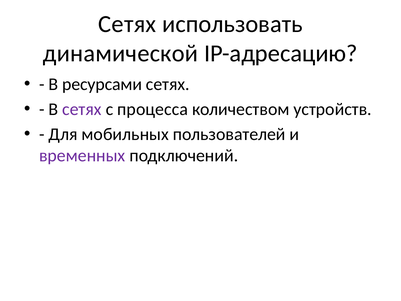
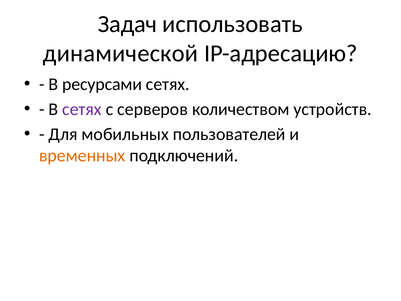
Сетях at (127, 24): Сетях -> Задач
процесса: процесса -> серверов
временных colour: purple -> orange
